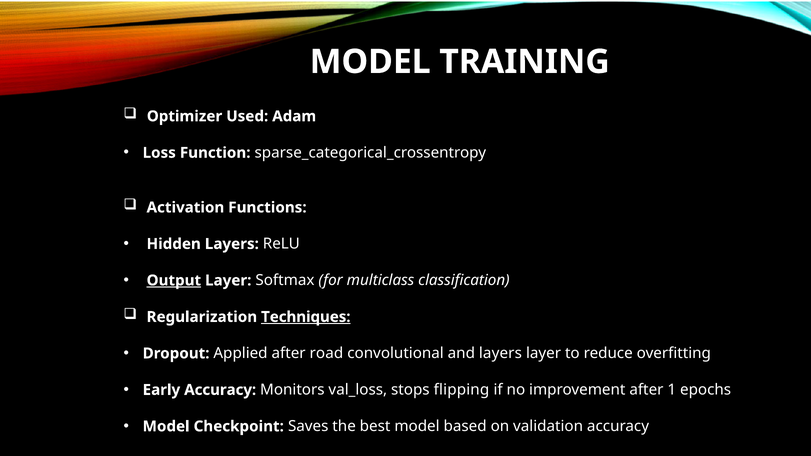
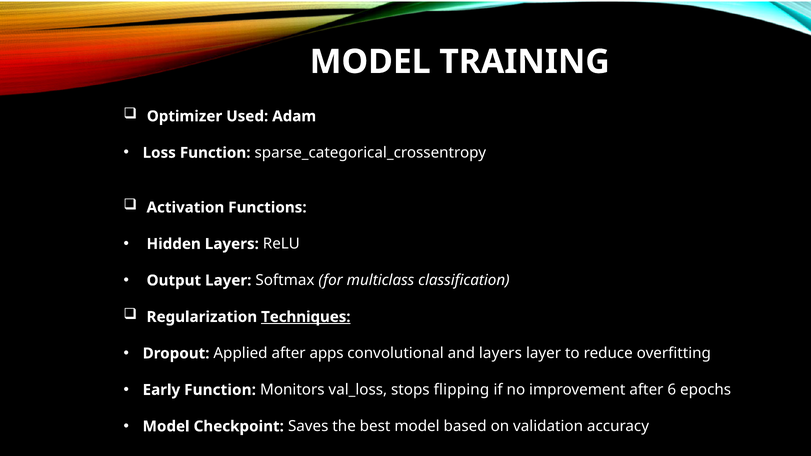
Output underline: present -> none
road: road -> apps
Early Accuracy: Accuracy -> Function
1: 1 -> 6
